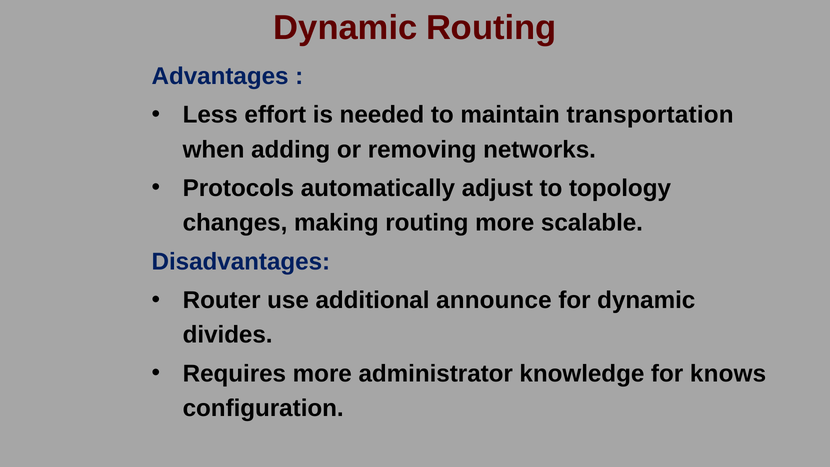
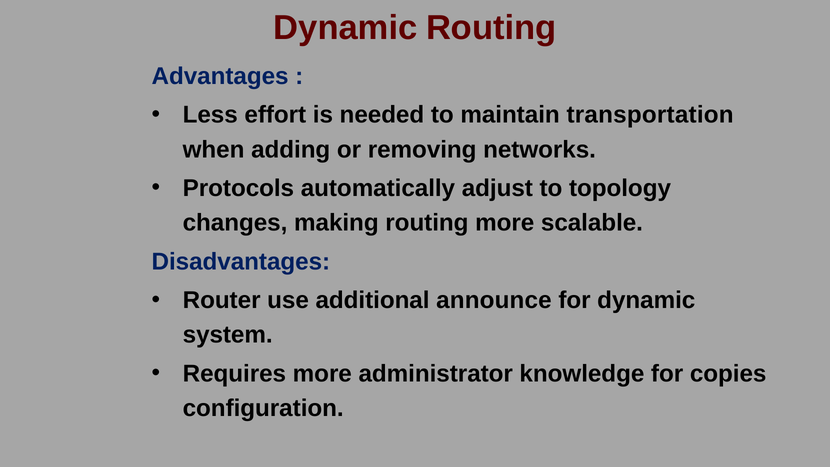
divides: divides -> system
knows: knows -> copies
